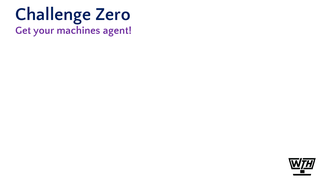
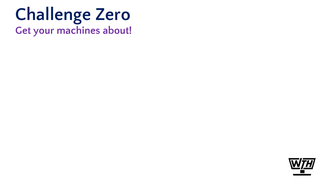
agent: agent -> about
